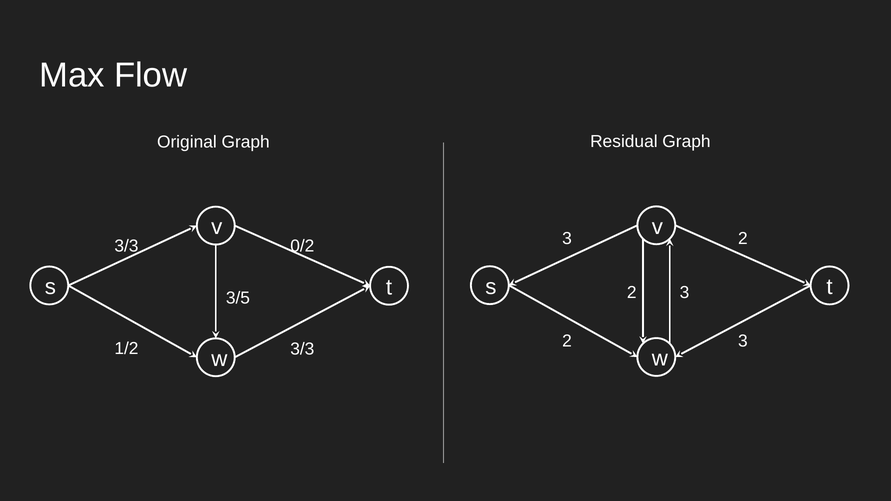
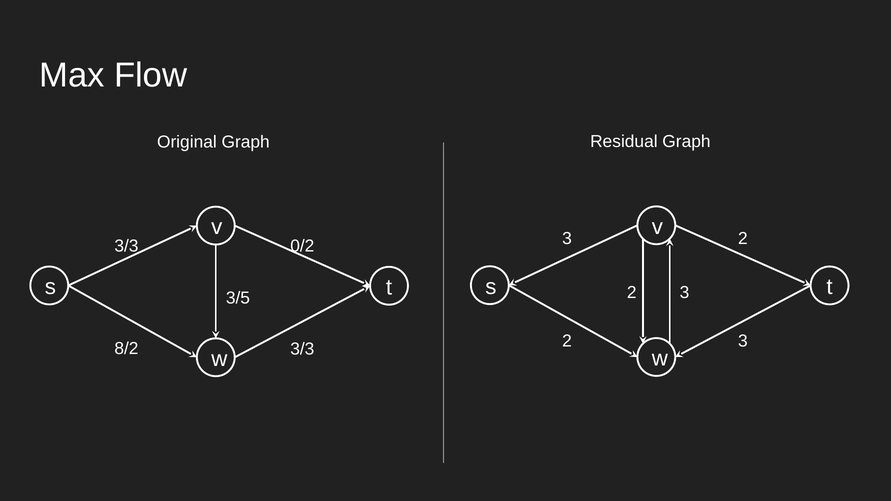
1/2: 1/2 -> 8/2
